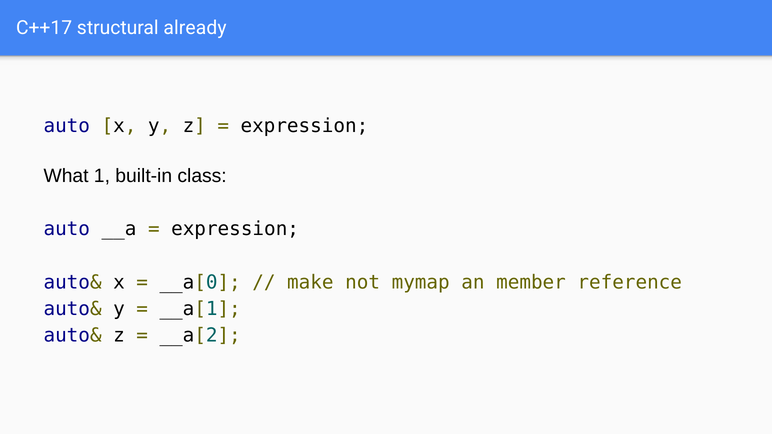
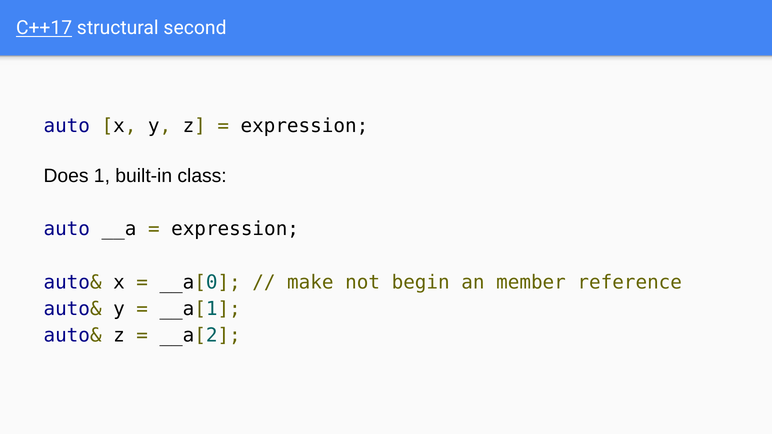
C++17 underline: none -> present
already: already -> second
What: What -> Does
mymap: mymap -> begin
